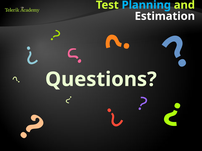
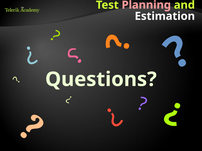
Planning colour: light blue -> pink
